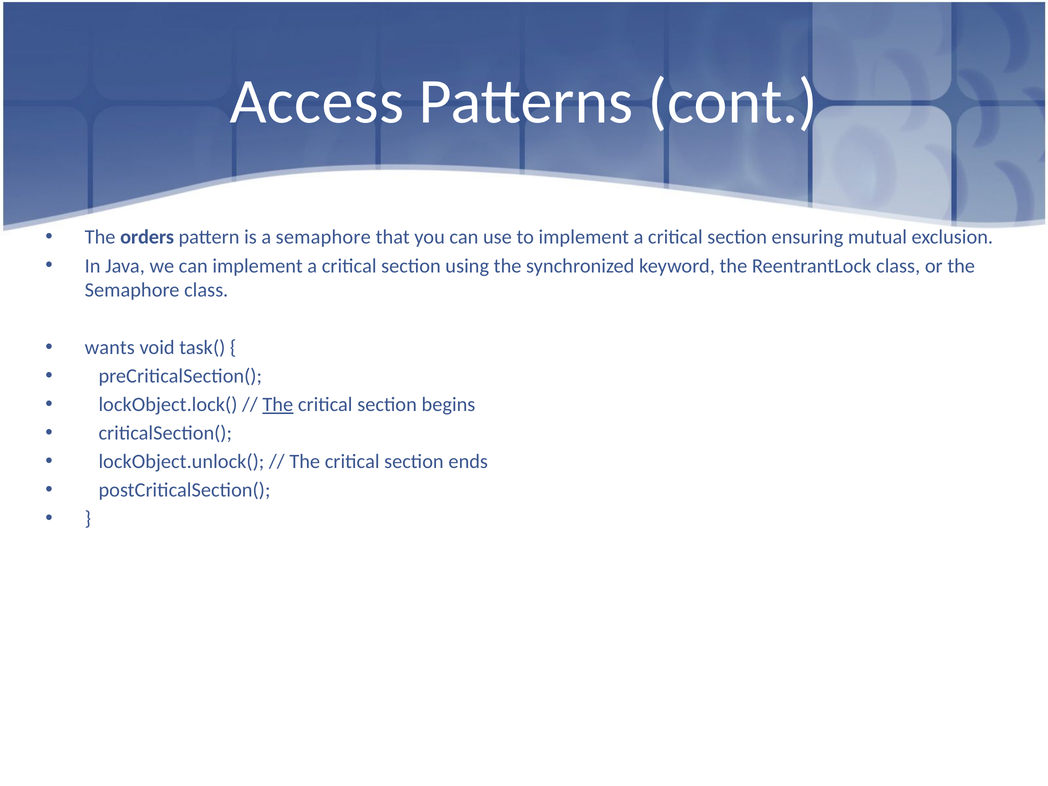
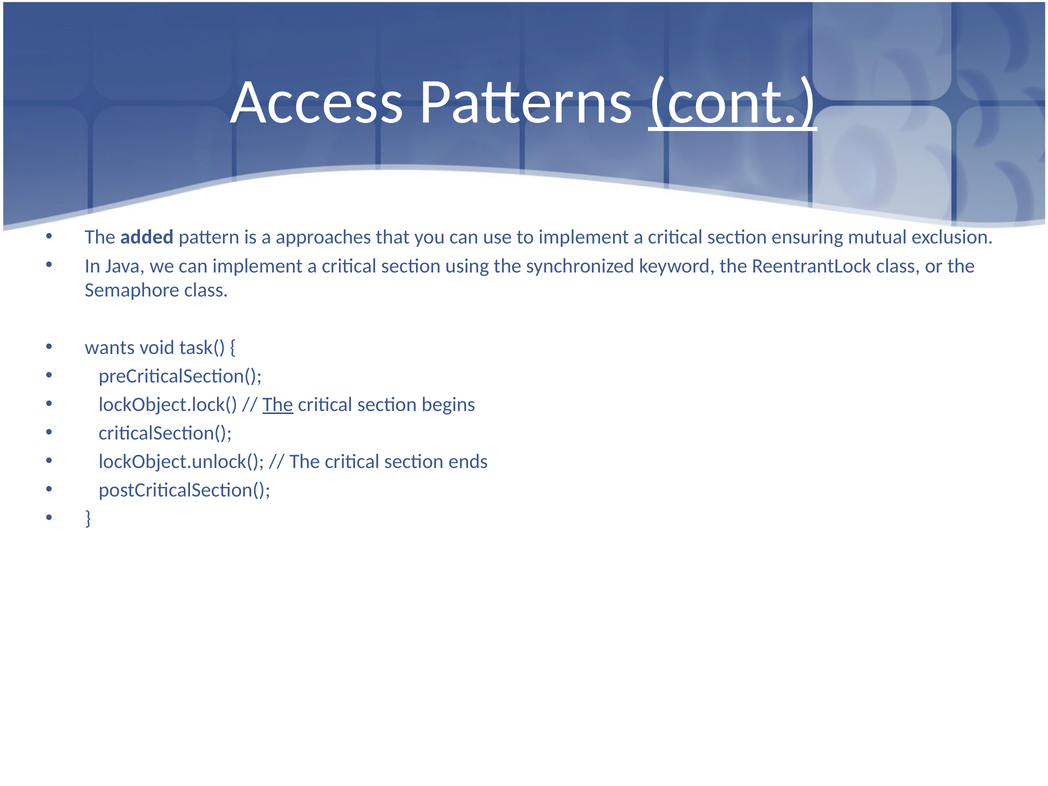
cont underline: none -> present
orders: orders -> added
a semaphore: semaphore -> approaches
